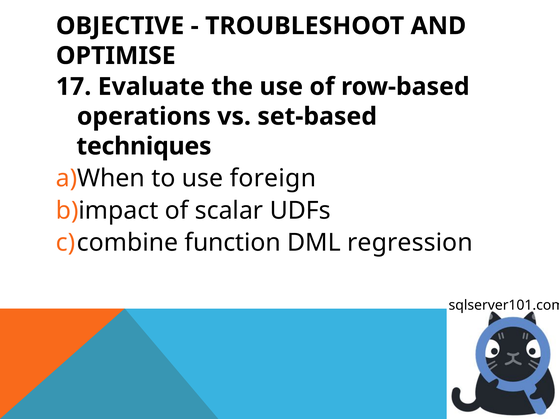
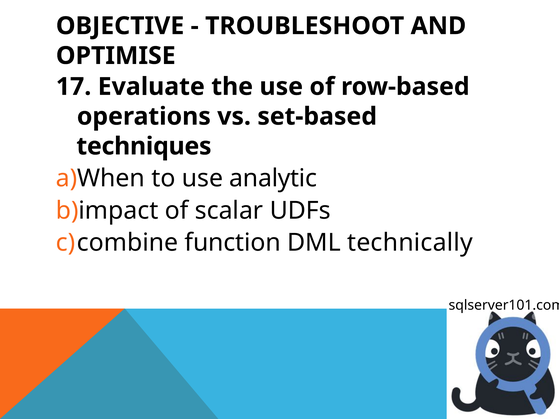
foreign: foreign -> analytic
regression: regression -> technically
